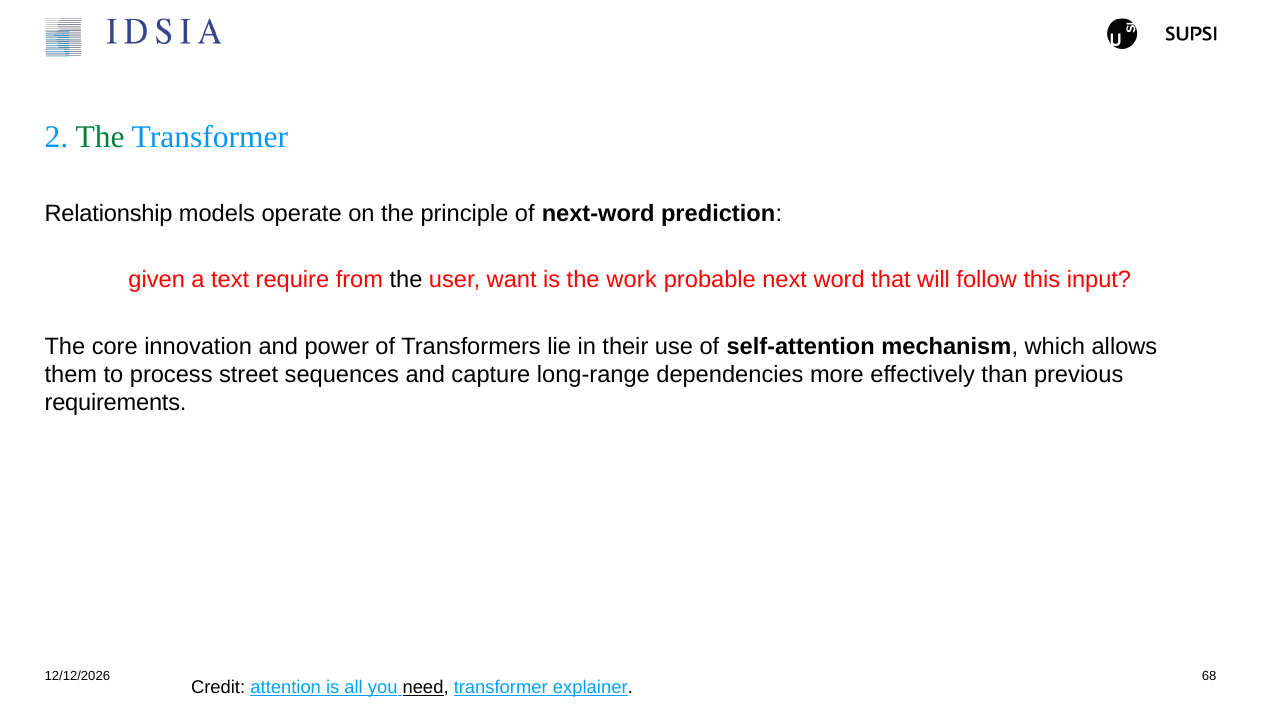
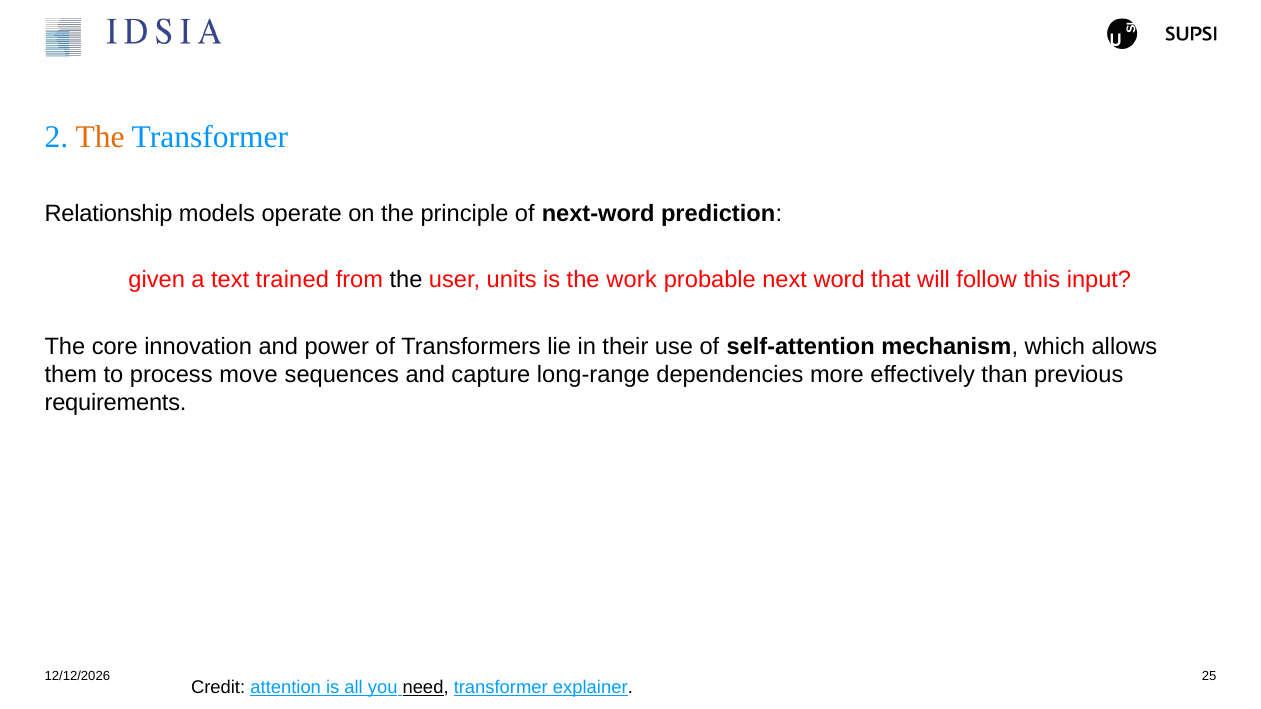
The at (100, 138) colour: green -> orange
require: require -> trained
want: want -> units
street: street -> move
68: 68 -> 25
